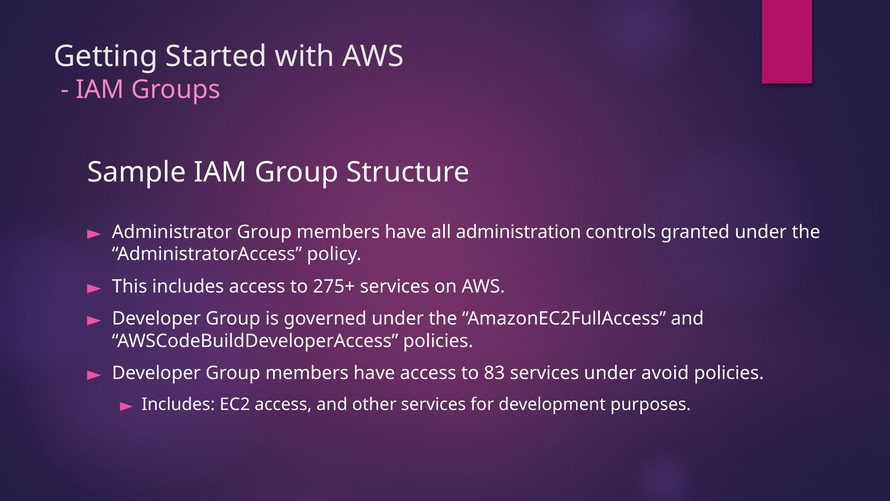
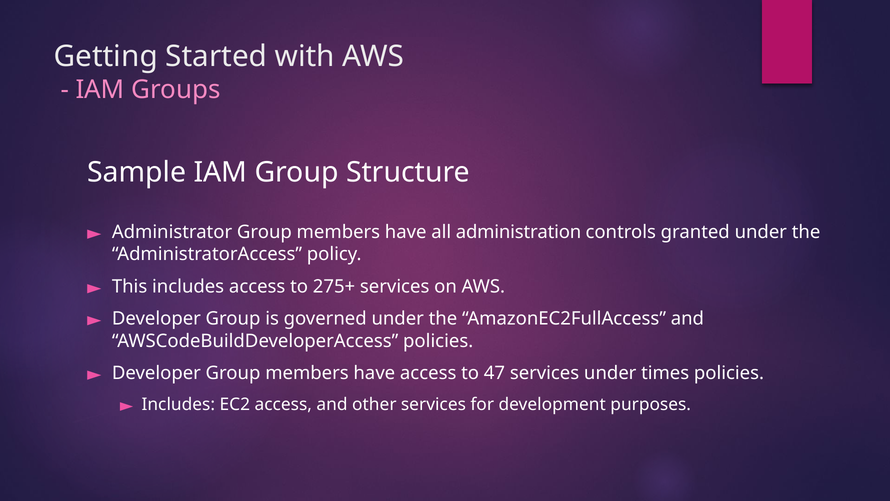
83: 83 -> 47
avoid: avoid -> times
